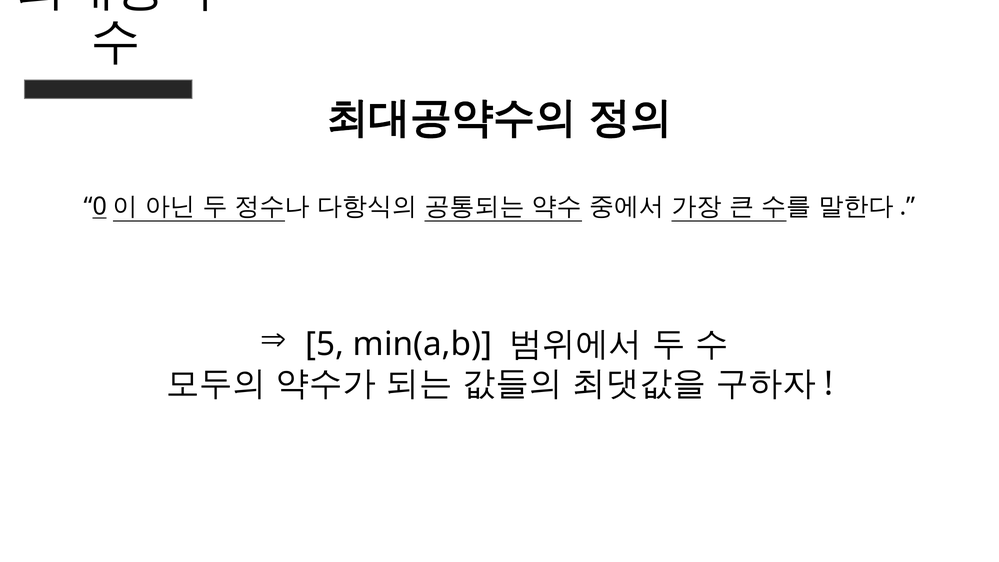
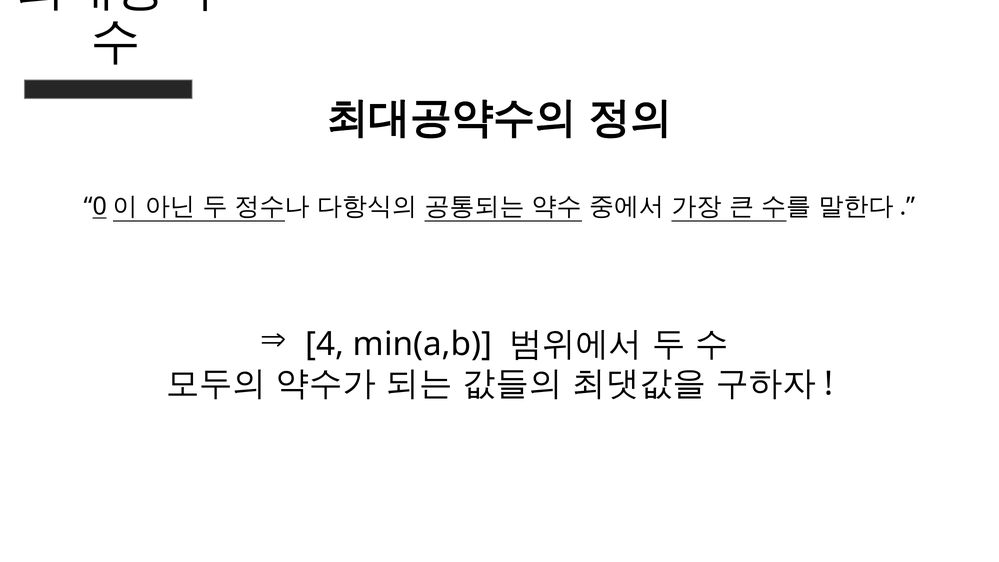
5: 5 -> 4
